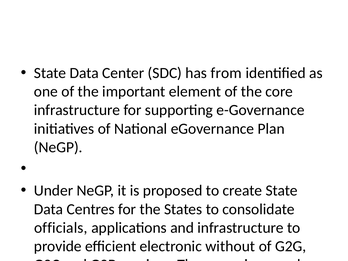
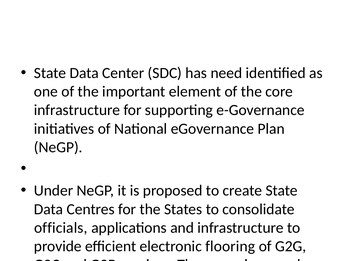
from: from -> need
without: without -> flooring
